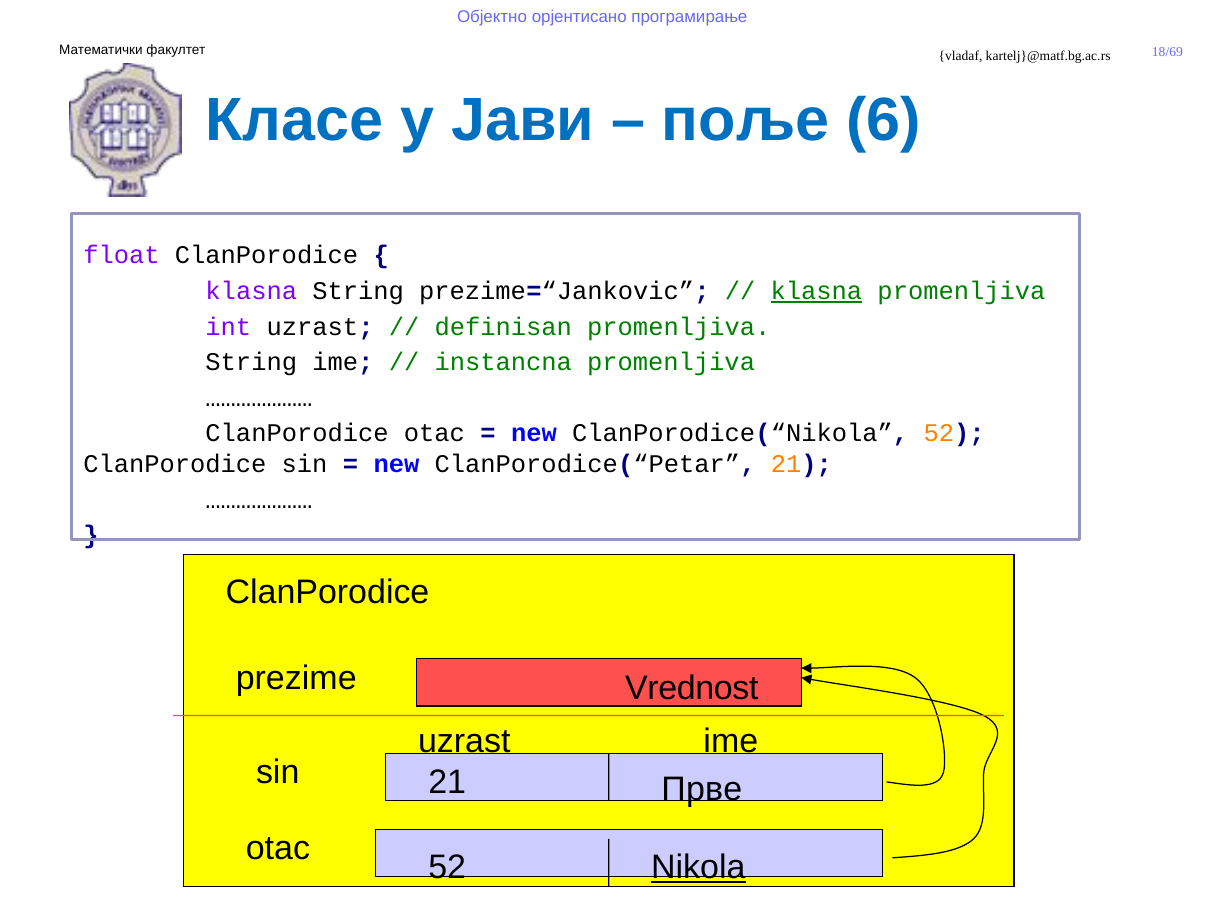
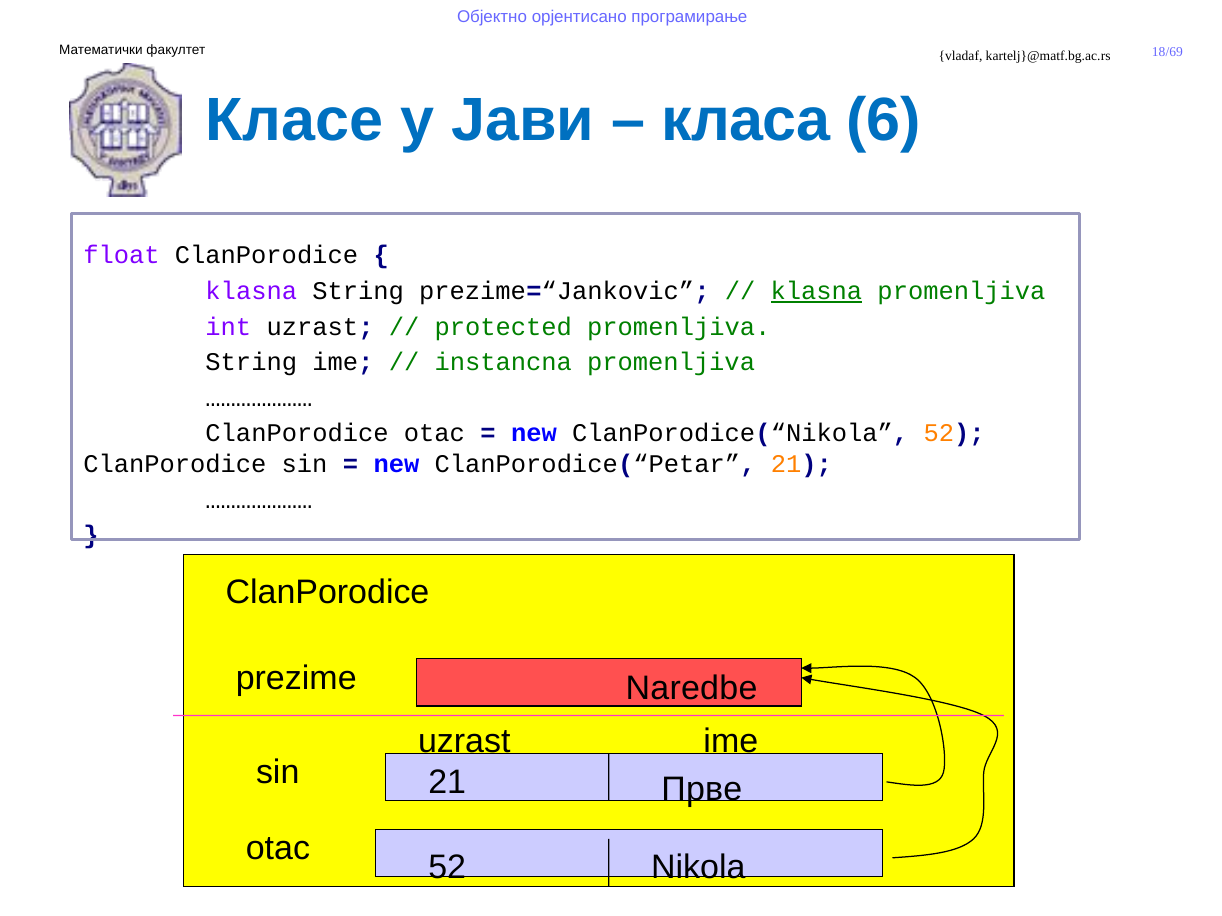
поље: поље -> класа
definisan: definisan -> protected
Vrednost: Vrednost -> Naredbe
Nikola underline: present -> none
